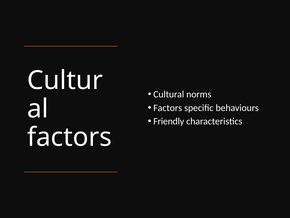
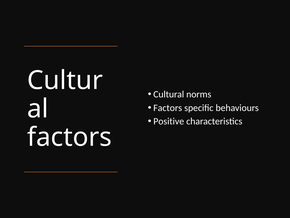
Friendly: Friendly -> Positive
